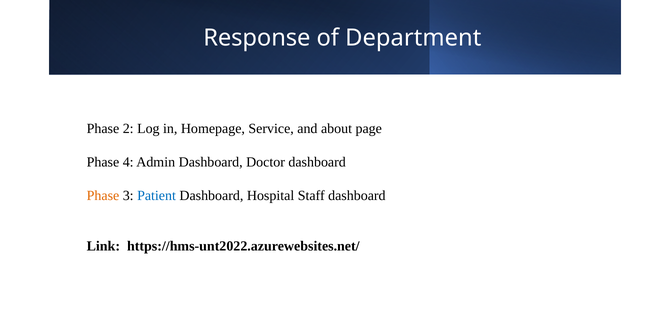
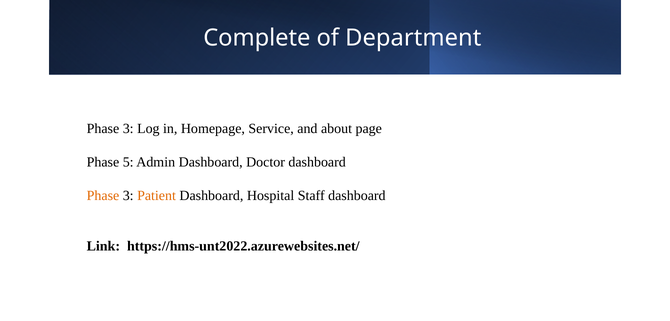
Response: Response -> Complete
2 at (128, 129): 2 -> 3
4: 4 -> 5
Patient colour: blue -> orange
